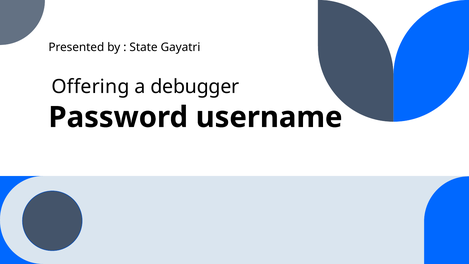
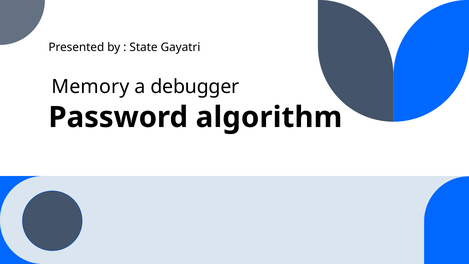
Offering: Offering -> Memory
username: username -> algorithm
